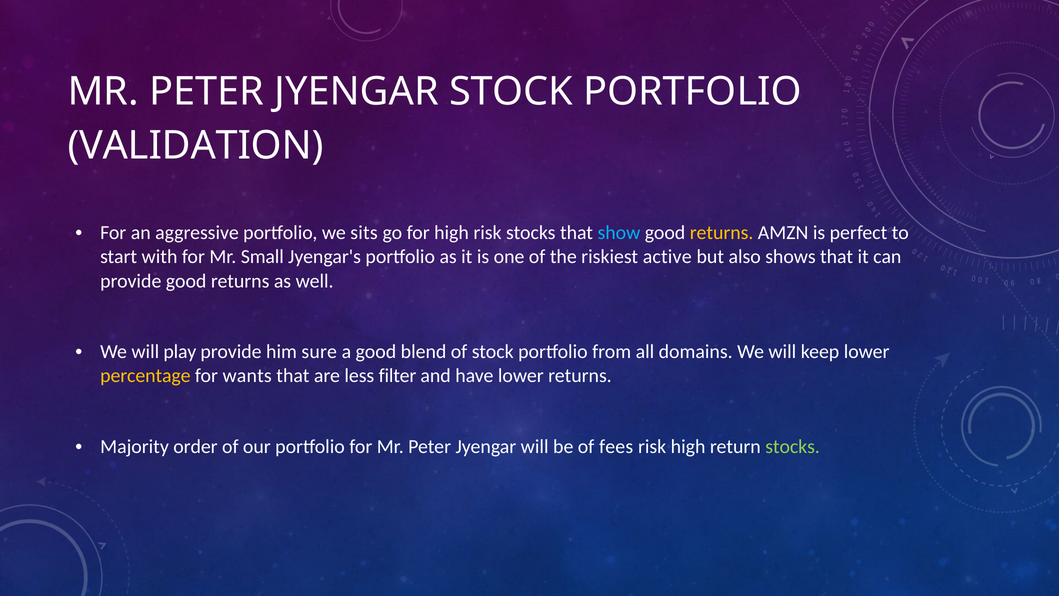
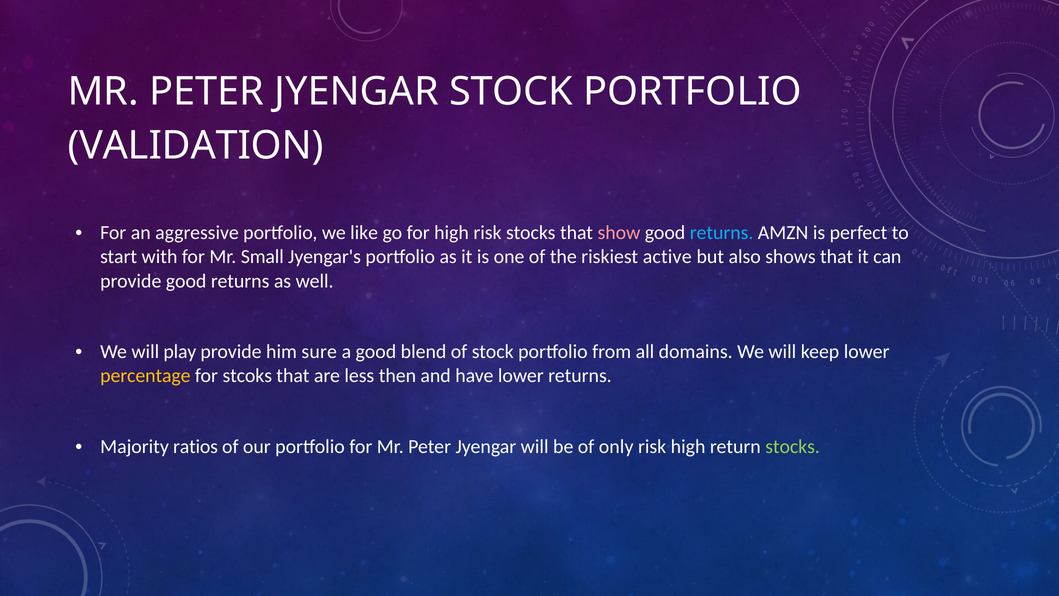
sits: sits -> like
show colour: light blue -> pink
returns at (722, 232) colour: yellow -> light blue
wants: wants -> stcoks
filter: filter -> then
order: order -> ratios
fees: fees -> only
